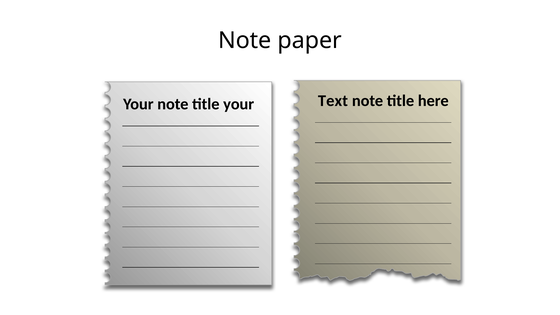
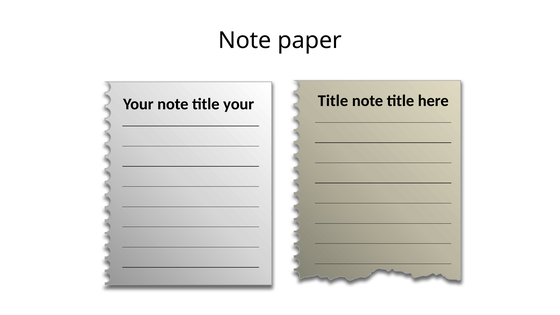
Text at (333, 101): Text -> Title
